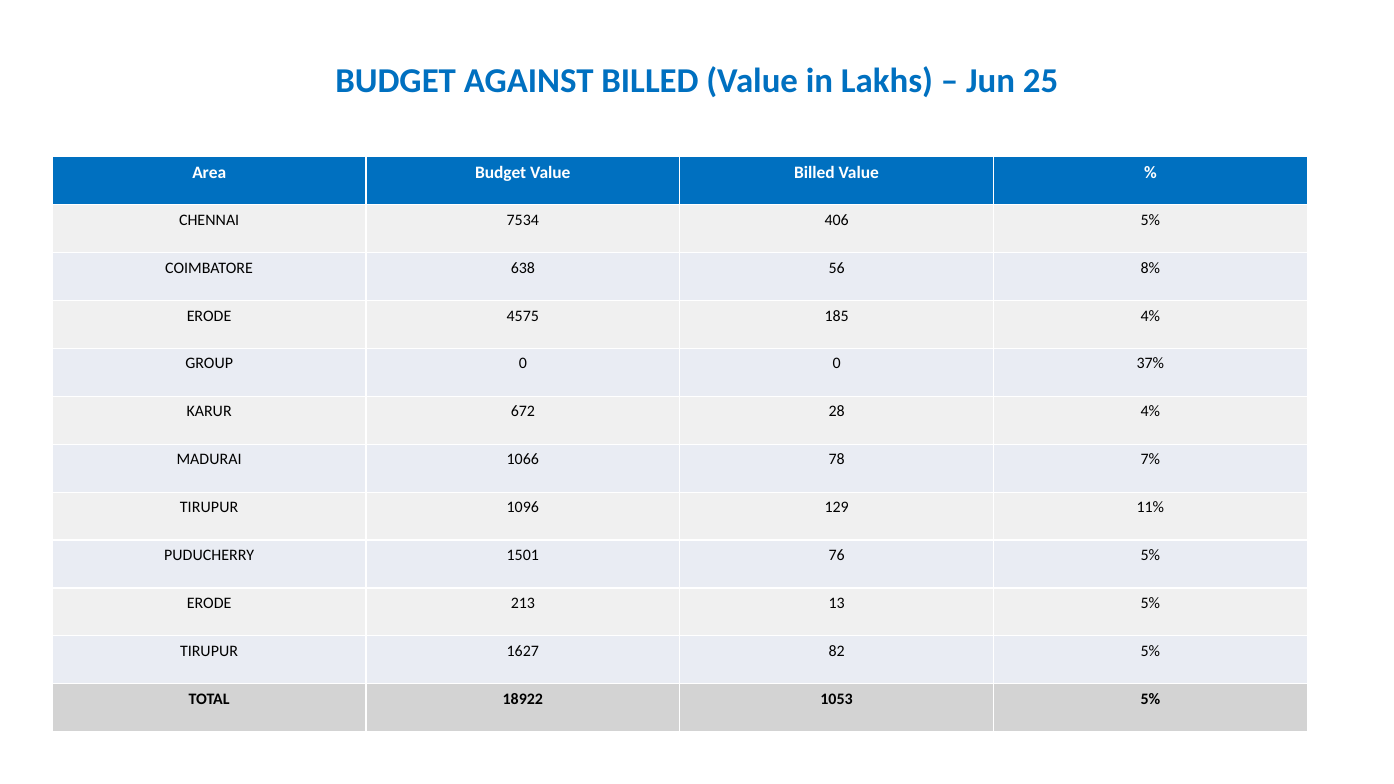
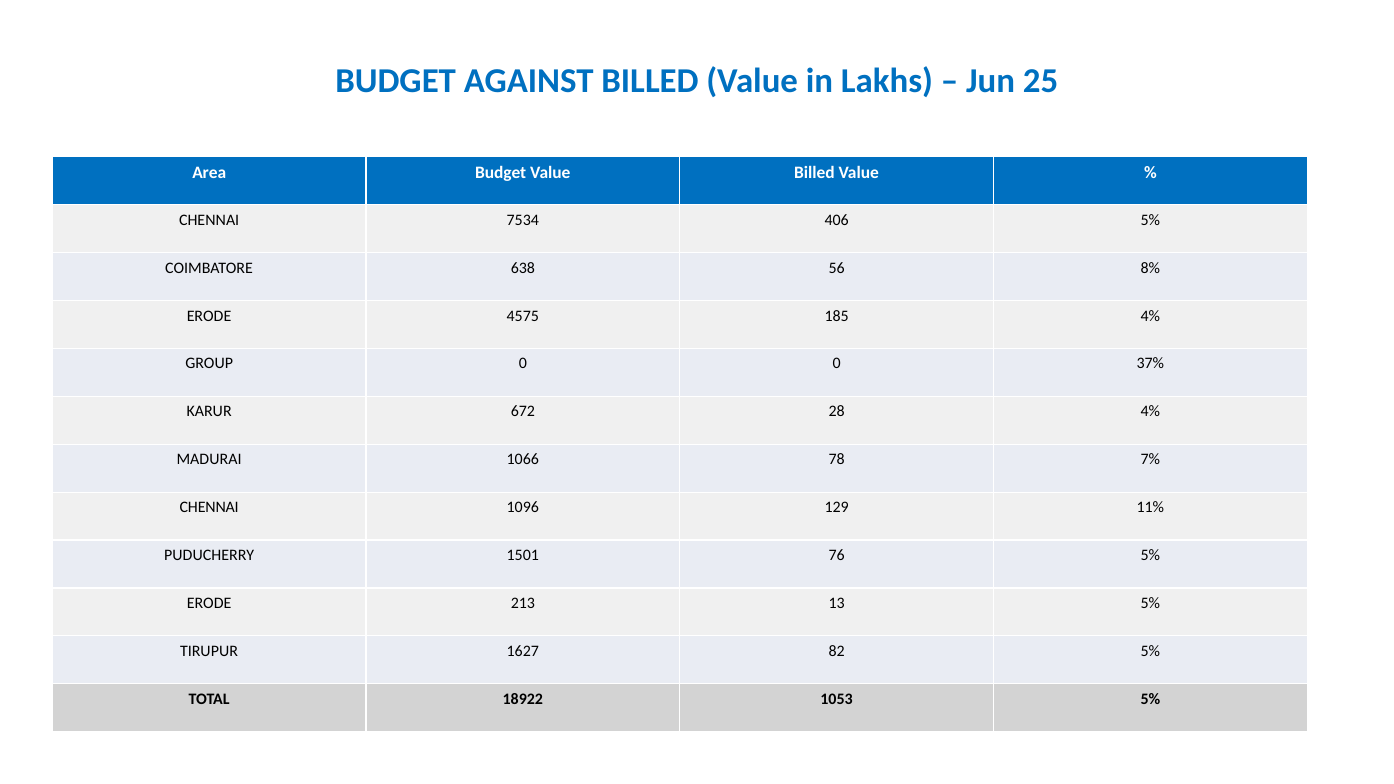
TIRUPUR at (209, 508): TIRUPUR -> CHENNAI
